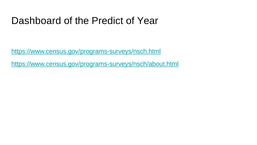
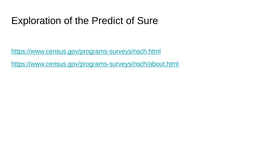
Dashboard: Dashboard -> Exploration
Year: Year -> Sure
